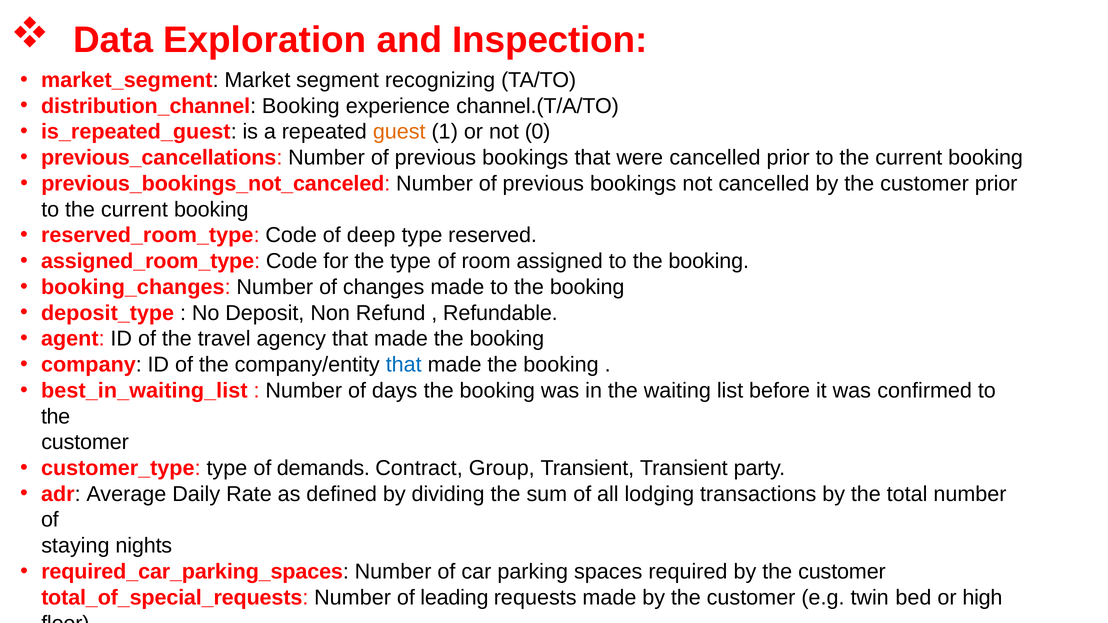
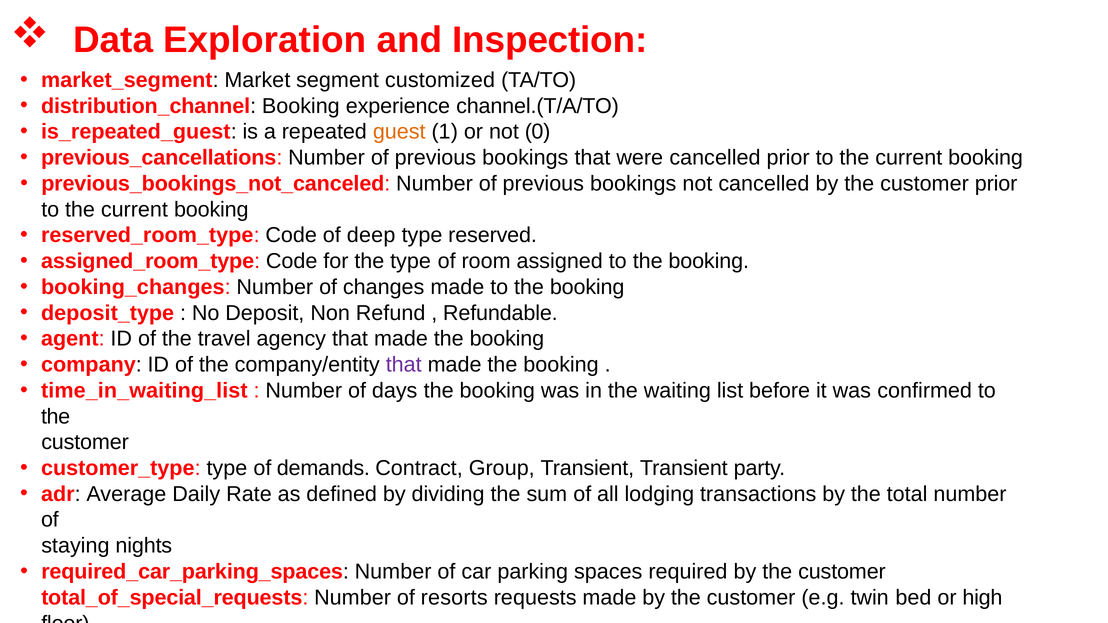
recognizing: recognizing -> customized
that at (404, 365) colour: blue -> purple
best_in_waiting_list: best_in_waiting_list -> time_in_waiting_list
leading: leading -> resorts
